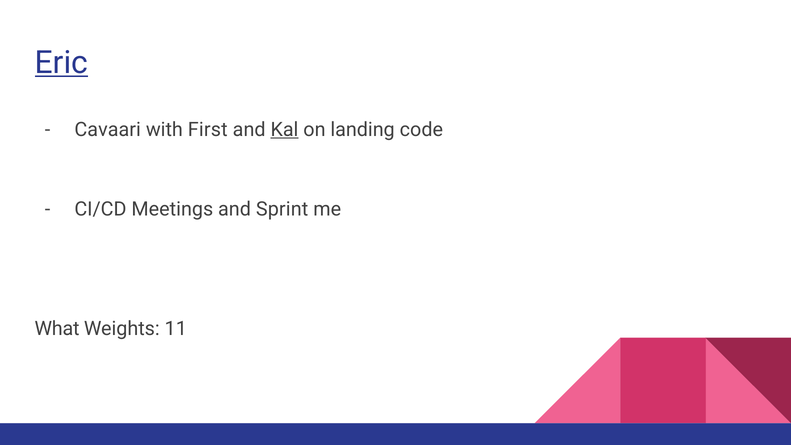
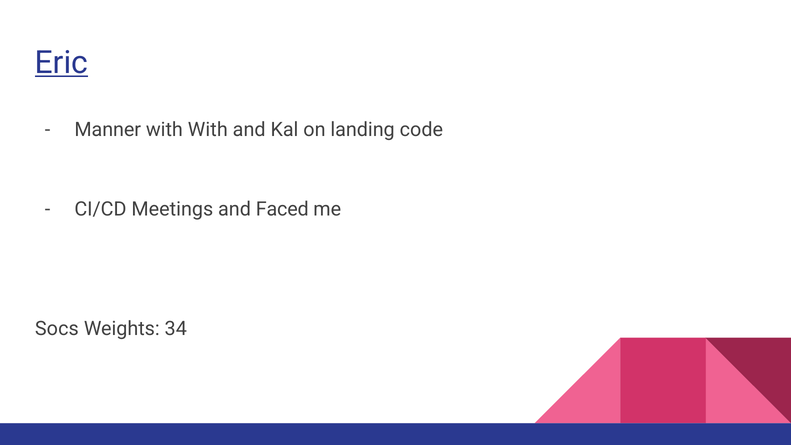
Cavaari: Cavaari -> Manner
with First: First -> With
Kal underline: present -> none
Sprint: Sprint -> Faced
What: What -> Socs
11: 11 -> 34
